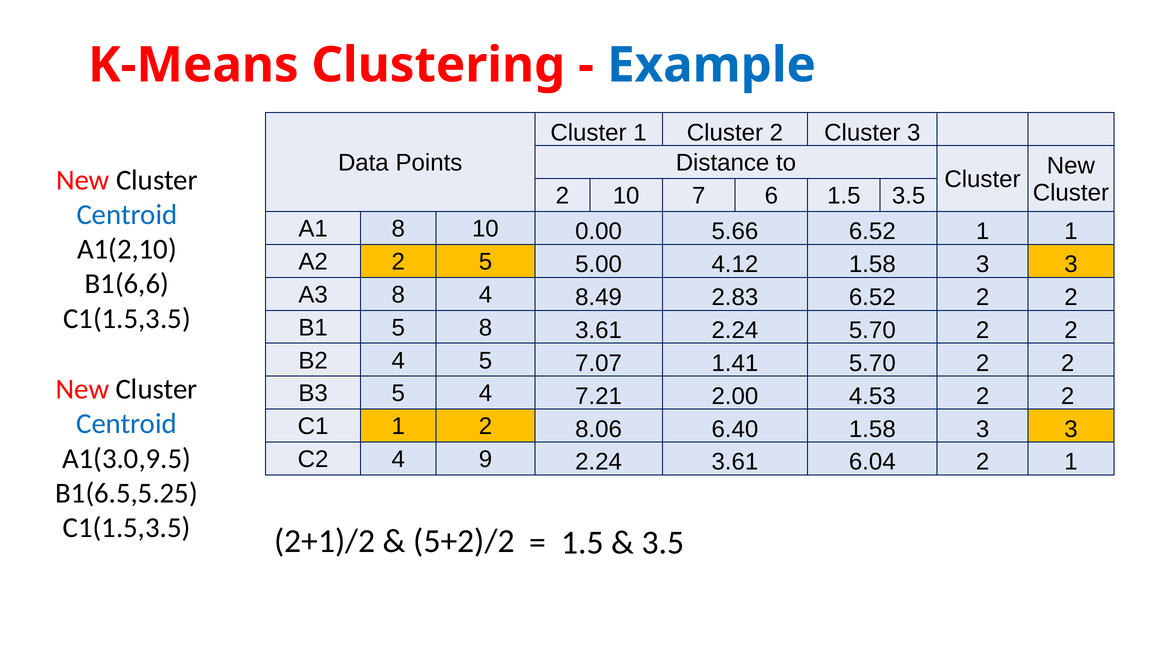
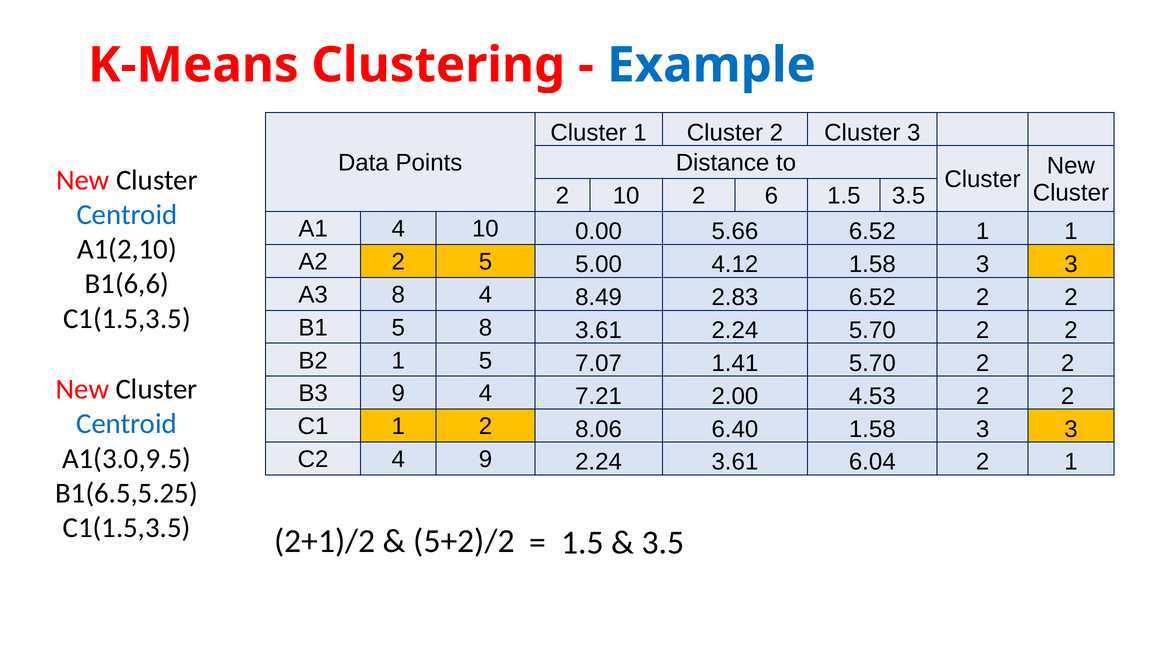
10 7: 7 -> 2
A1 8: 8 -> 4
B2 4: 4 -> 1
B3 5: 5 -> 9
